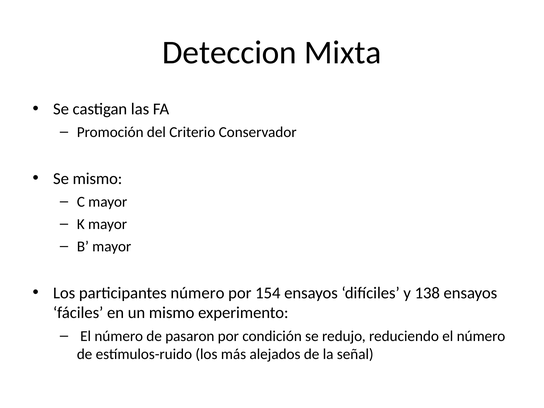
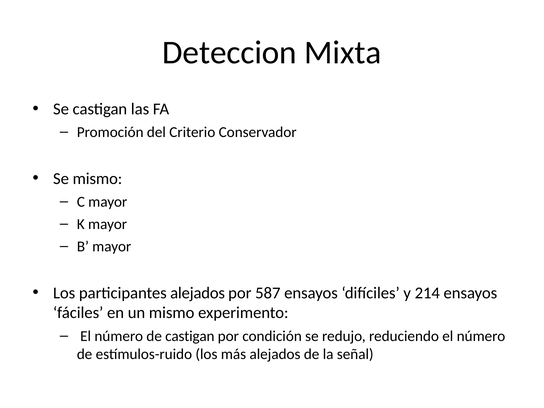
participantes número: número -> alejados
154: 154 -> 587
138: 138 -> 214
de pasaron: pasaron -> castigan
